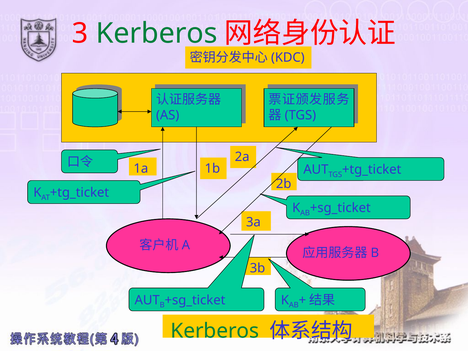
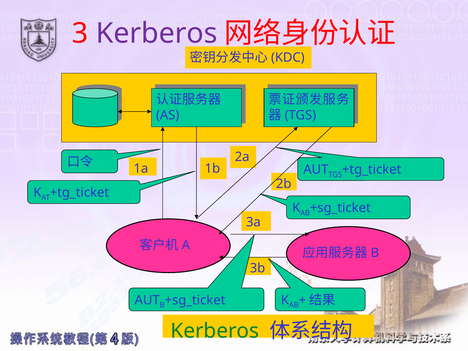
Kerberos at (157, 34) colour: green -> purple
